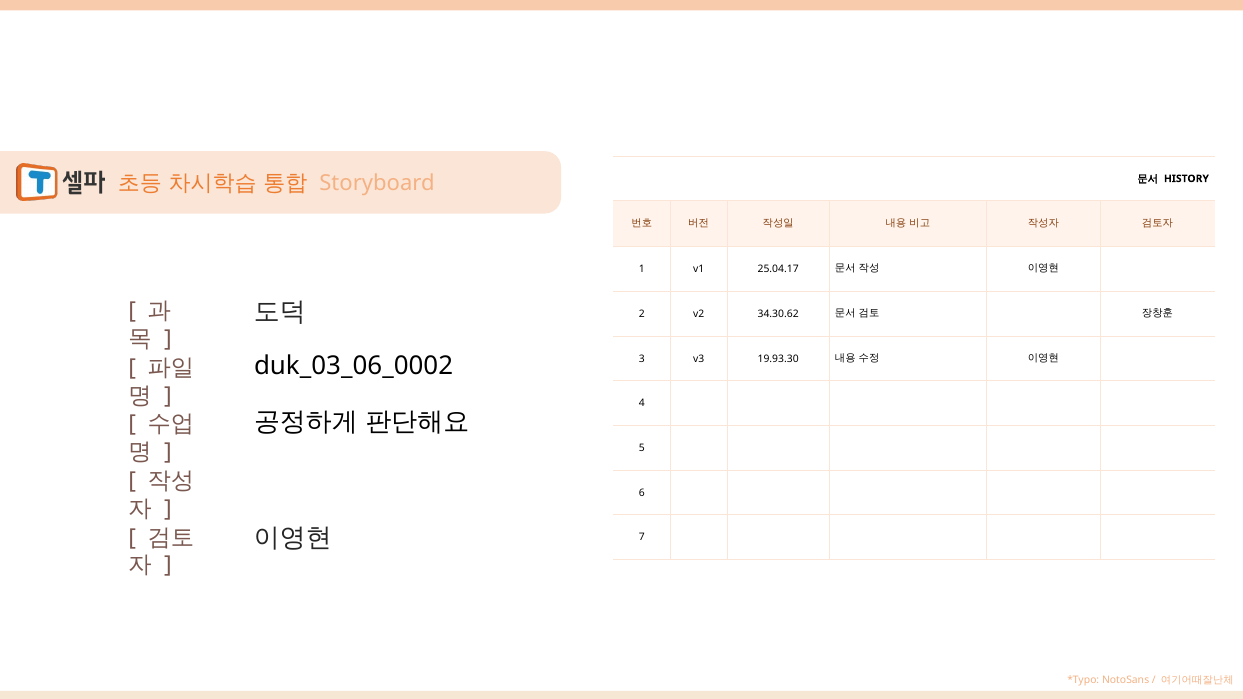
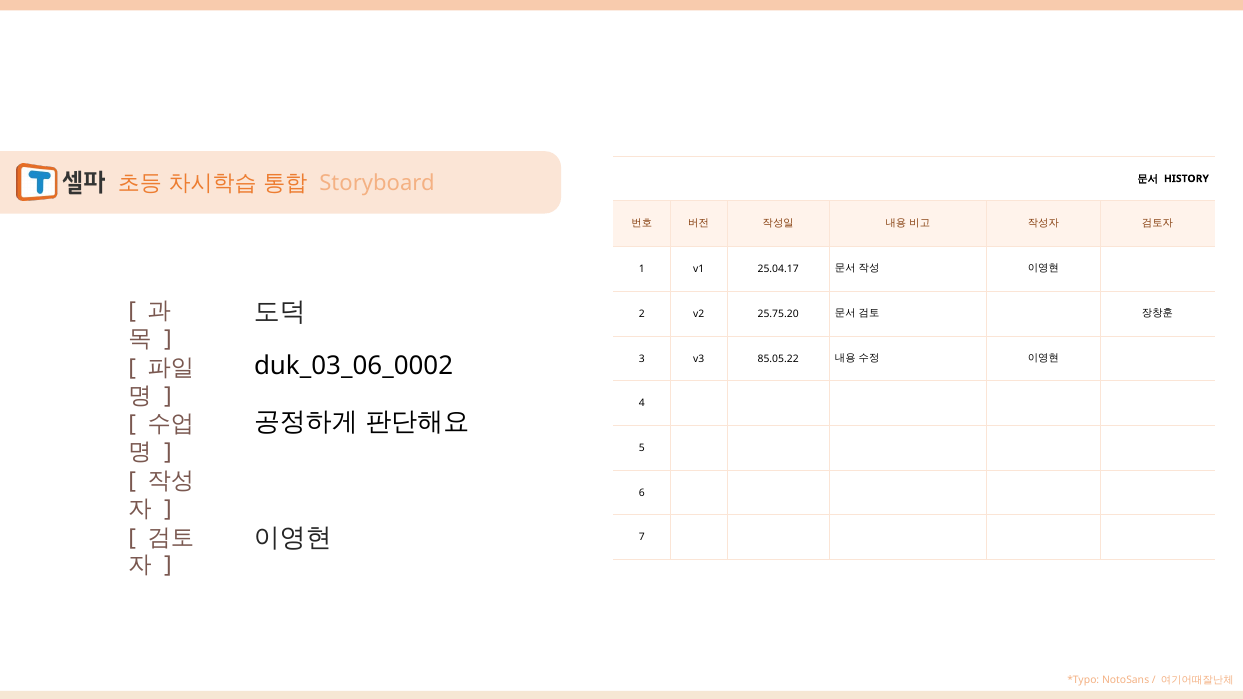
34.30.62: 34.30.62 -> 25.75.20
19.93.30: 19.93.30 -> 85.05.22
